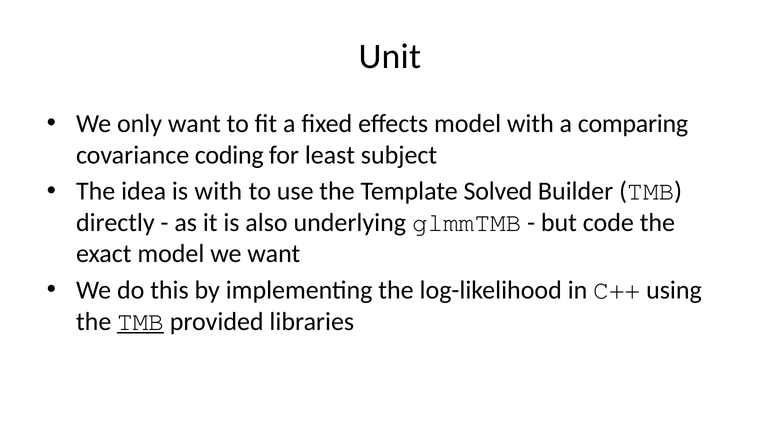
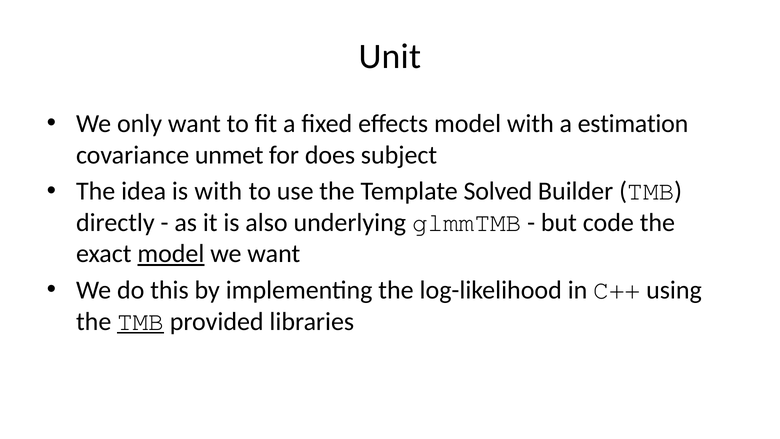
comparing: comparing -> estimation
coding: coding -> unmet
least: least -> does
model at (171, 254) underline: none -> present
